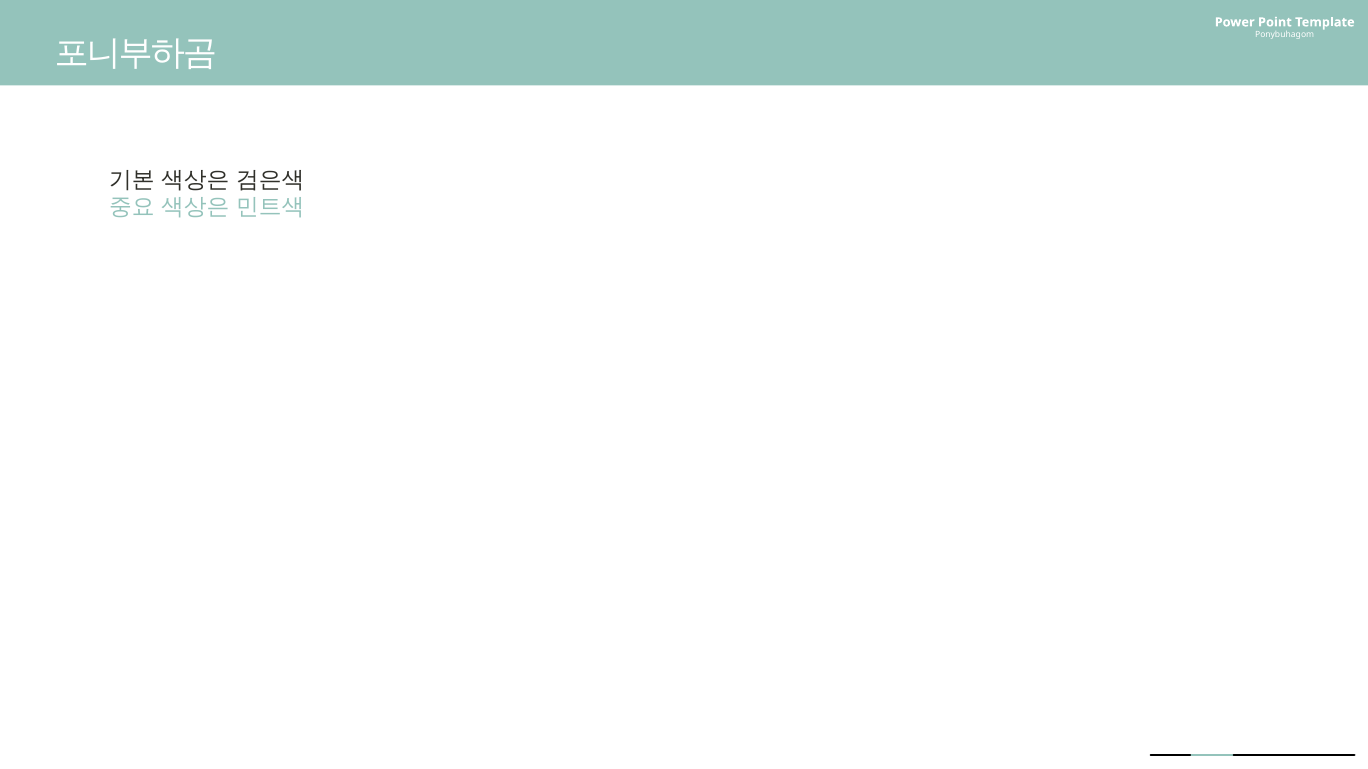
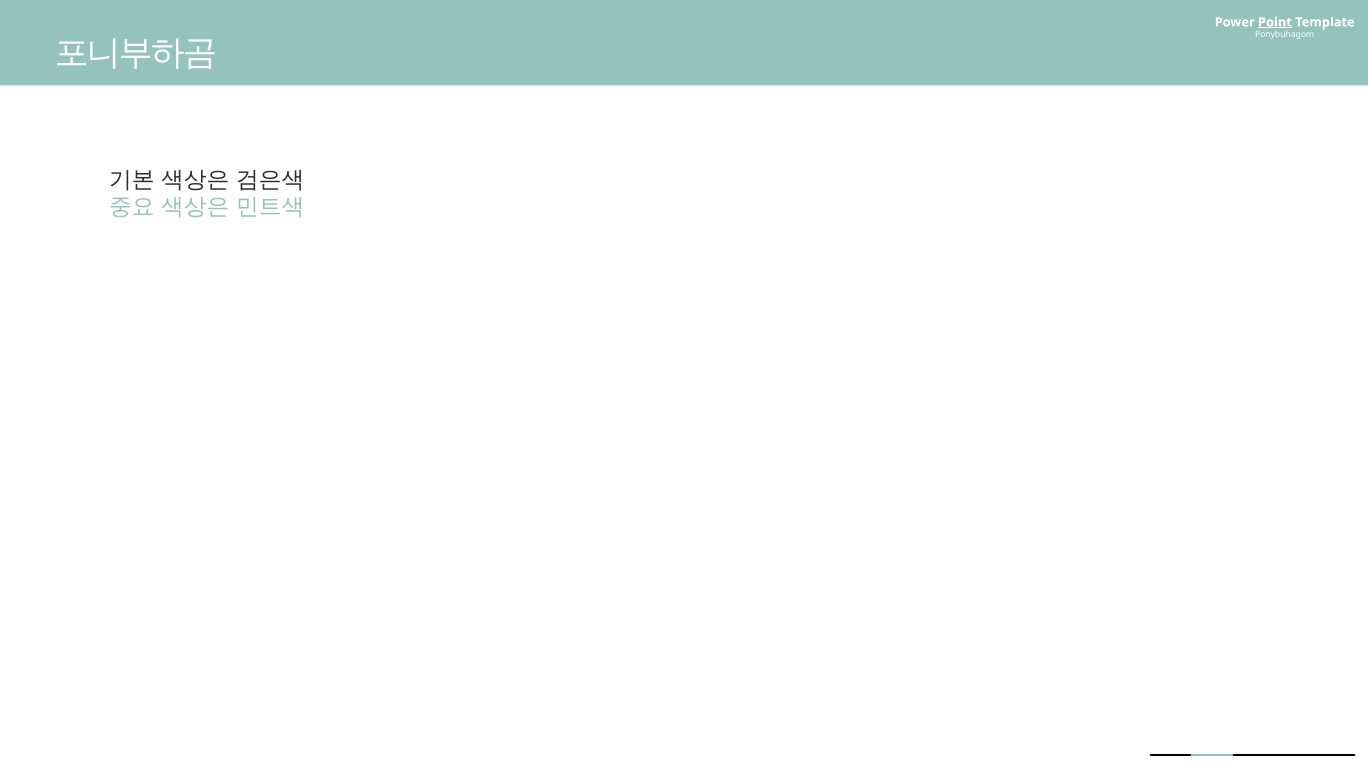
Point underline: none -> present
